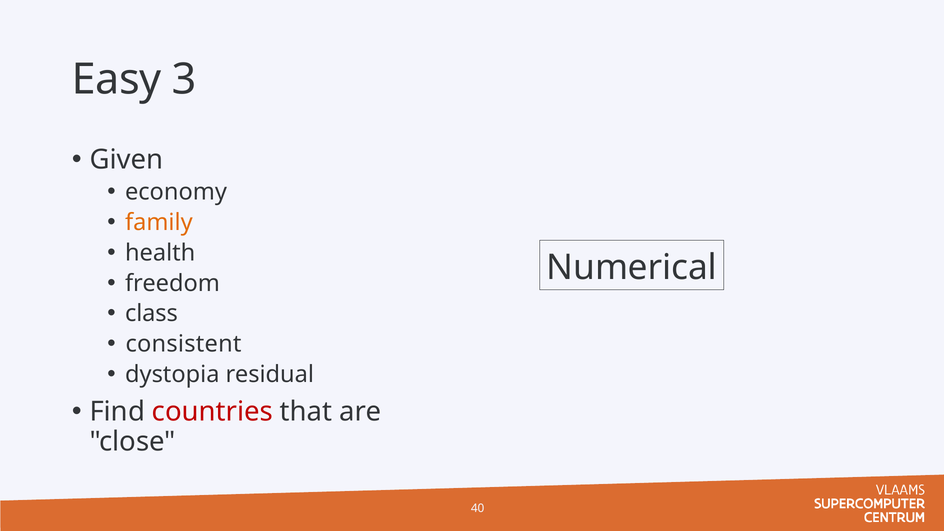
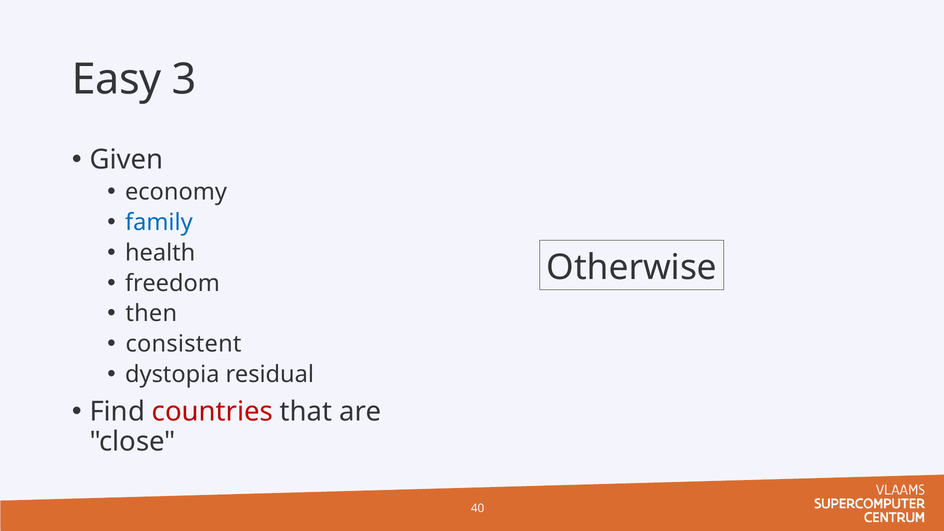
family colour: orange -> blue
Numerical: Numerical -> Otherwise
class: class -> then
